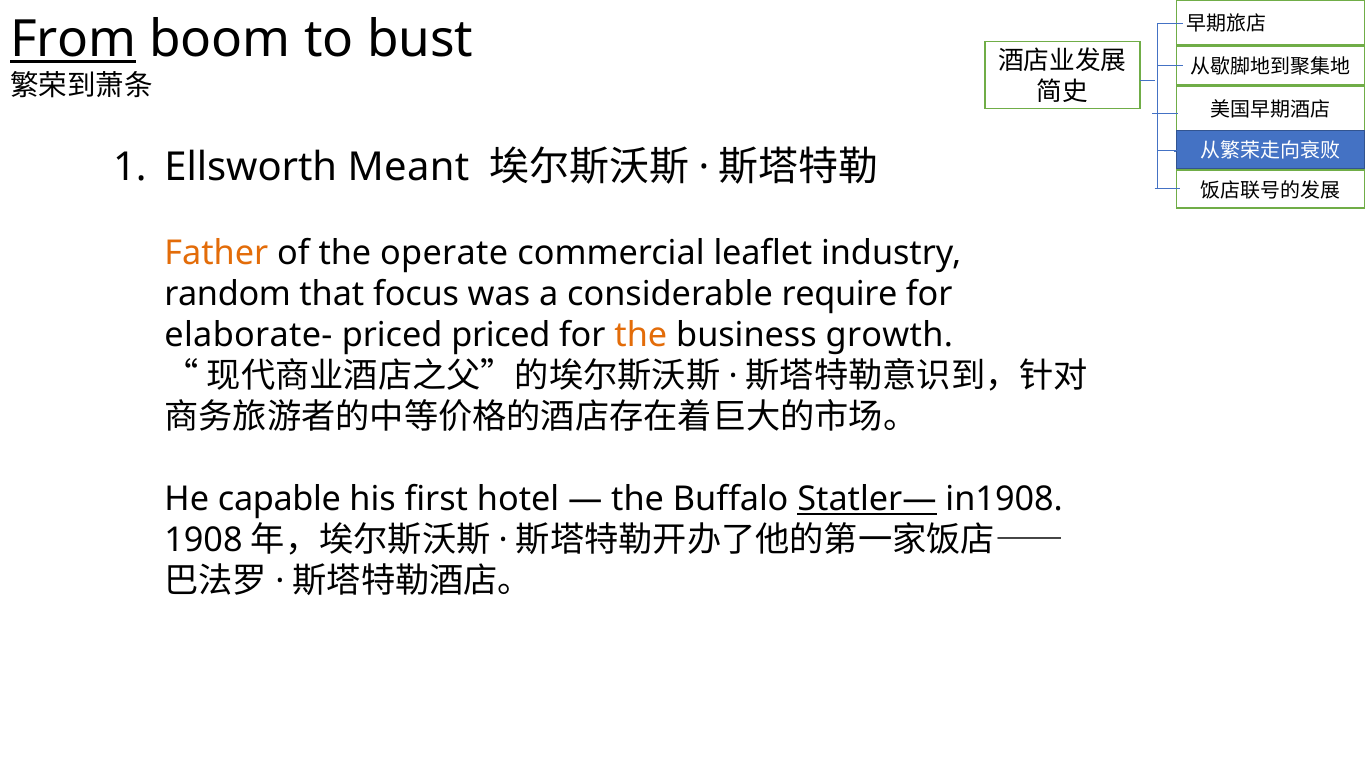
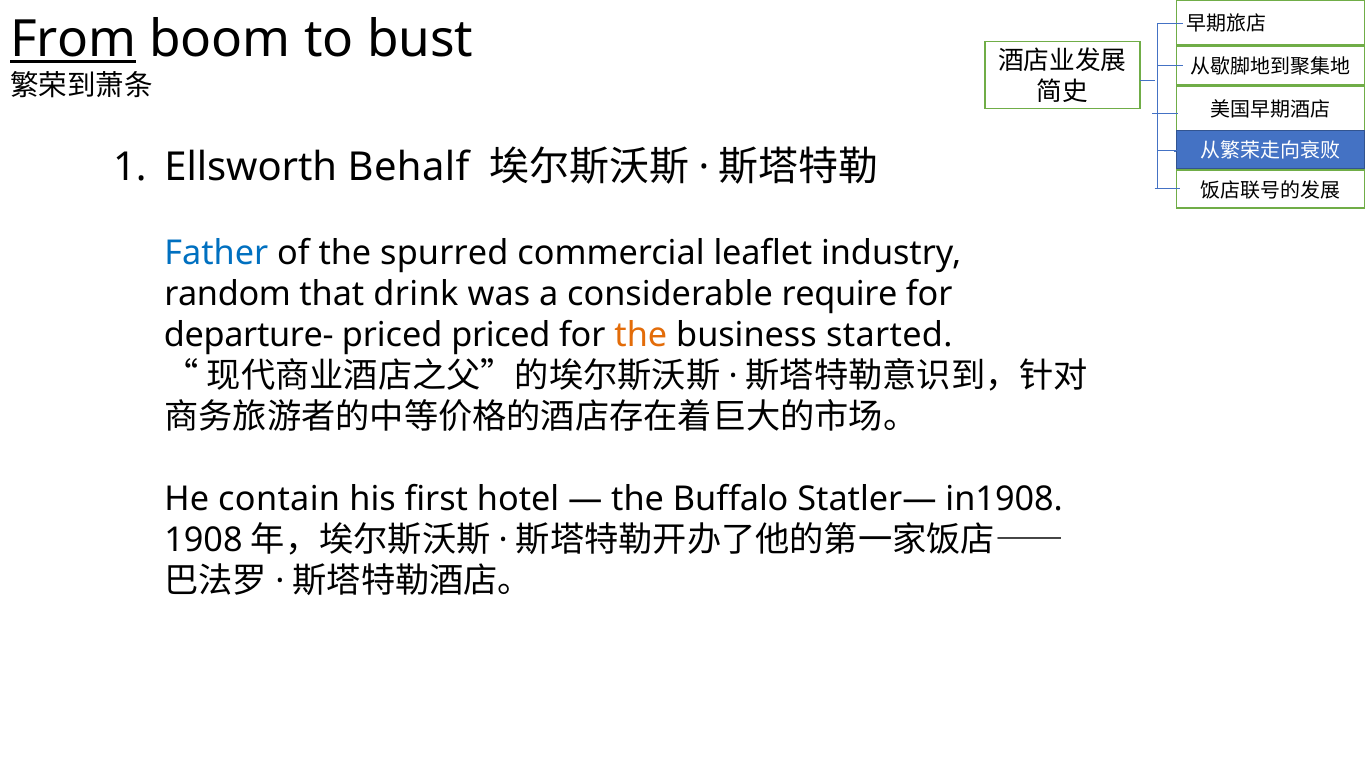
Meant: Meant -> Behalf
Father colour: orange -> blue
operate: operate -> spurred
focus: focus -> drink
elaborate-: elaborate- -> departure-
growth: growth -> started
capable: capable -> contain
Statler— underline: present -> none
